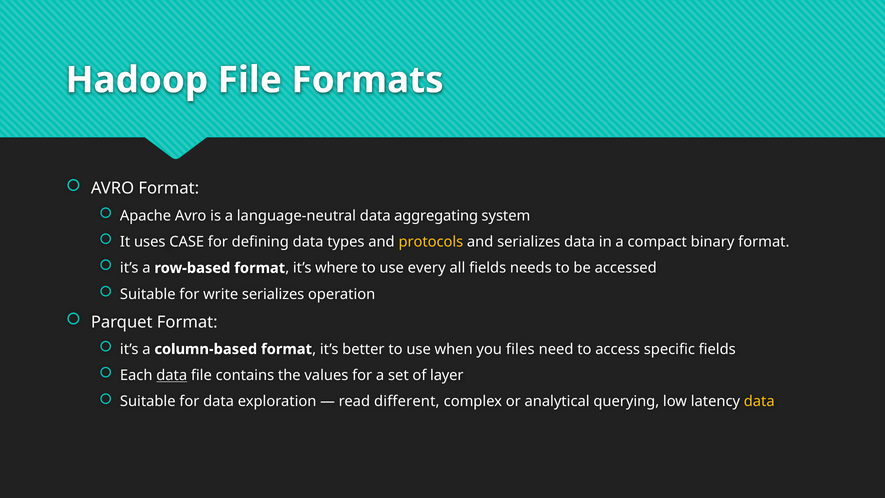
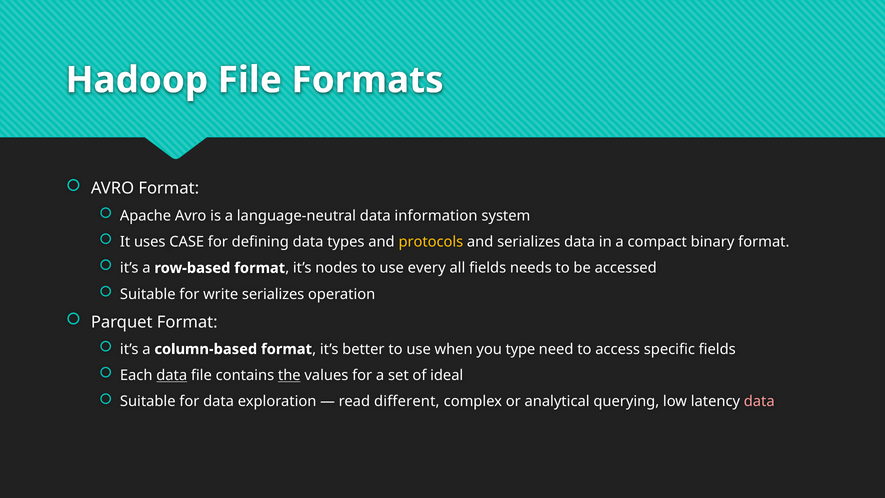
aggregating: aggregating -> information
where: where -> nodes
files: files -> type
the underline: none -> present
layer: layer -> ideal
data at (759, 401) colour: yellow -> pink
